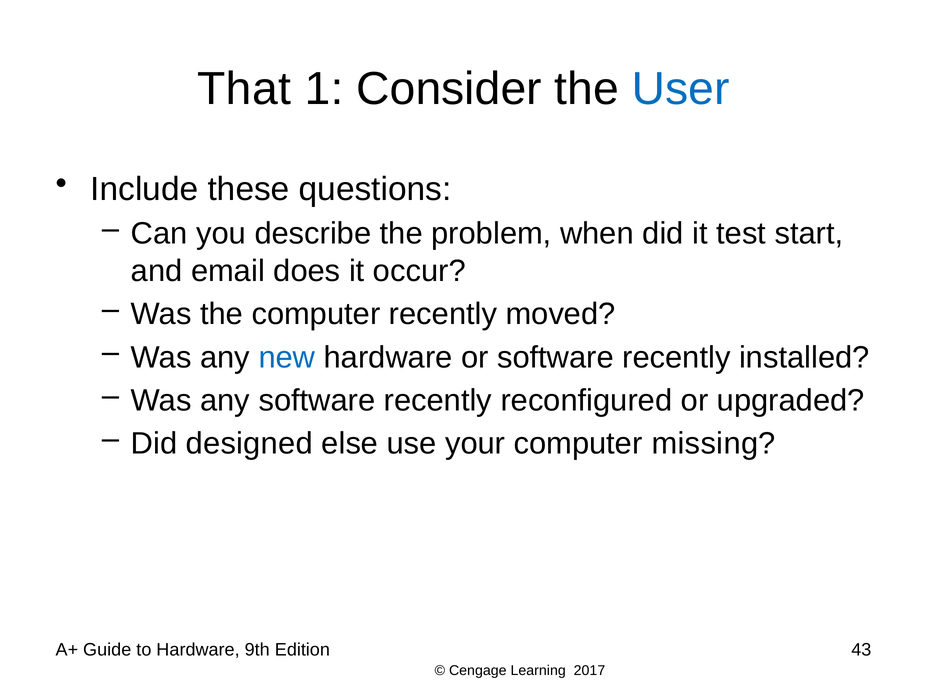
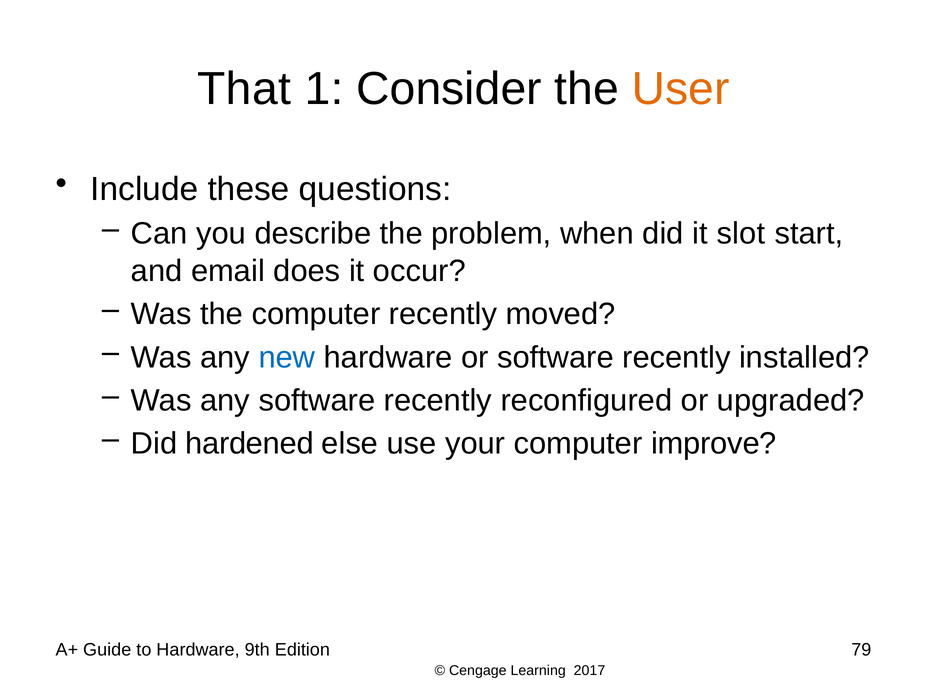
User colour: blue -> orange
test: test -> slot
designed: designed -> hardened
missing: missing -> improve
43: 43 -> 79
